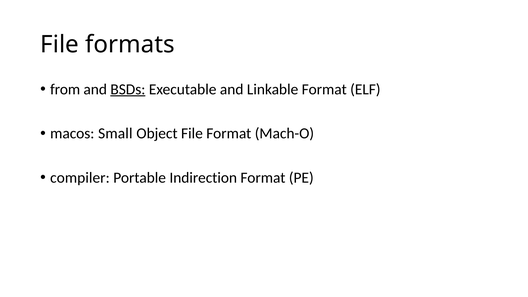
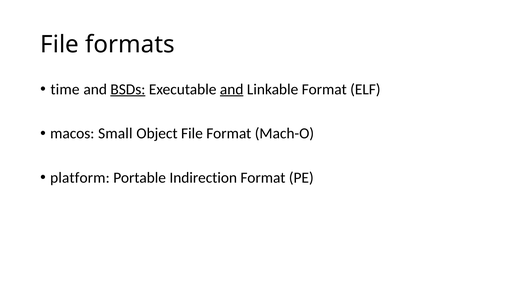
from: from -> time
and at (232, 89) underline: none -> present
compiler: compiler -> platform
